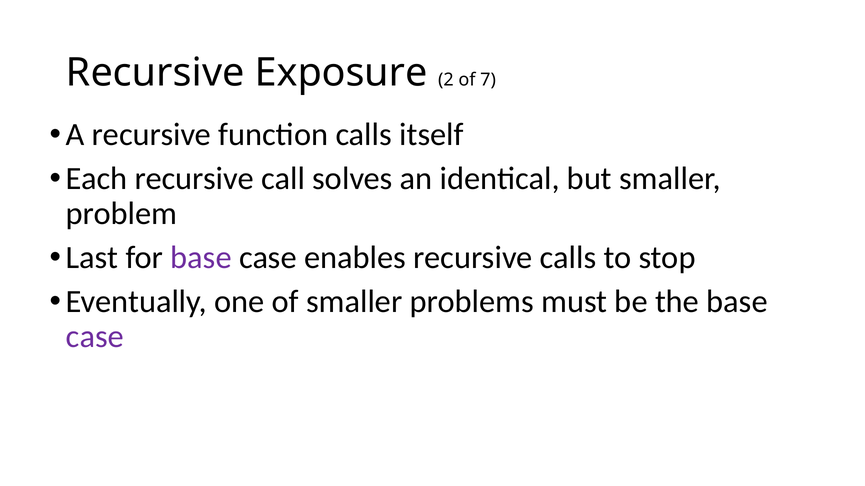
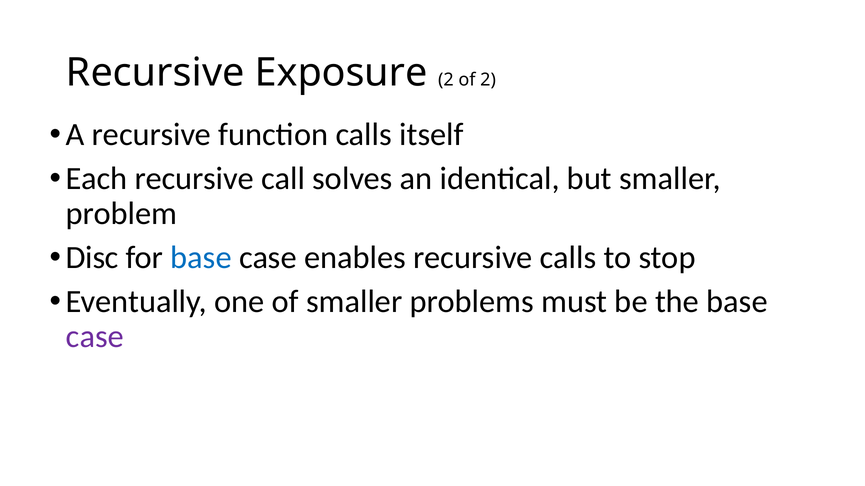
of 7: 7 -> 2
Last: Last -> Disc
base at (201, 258) colour: purple -> blue
